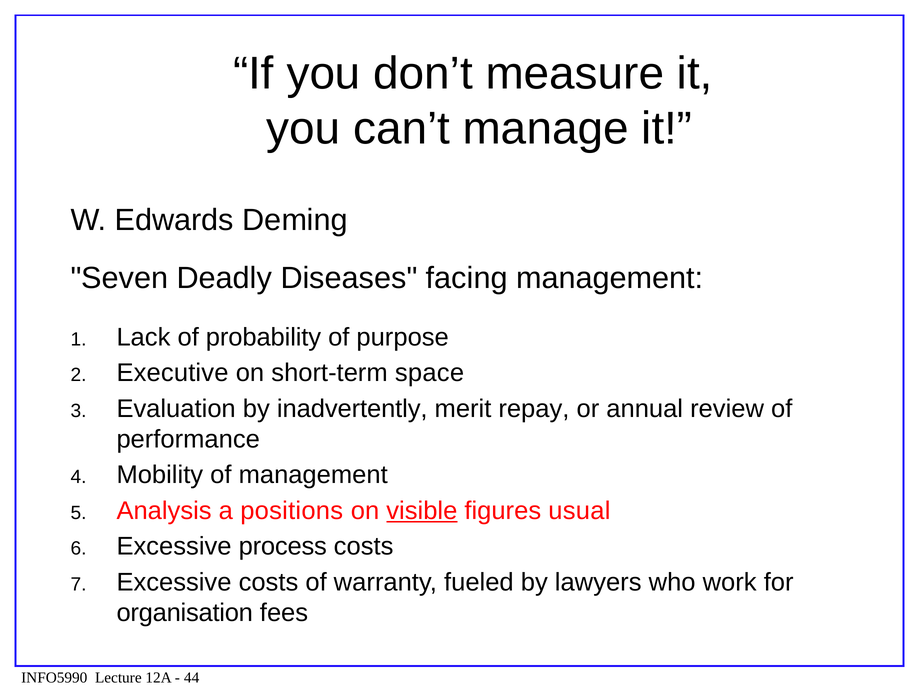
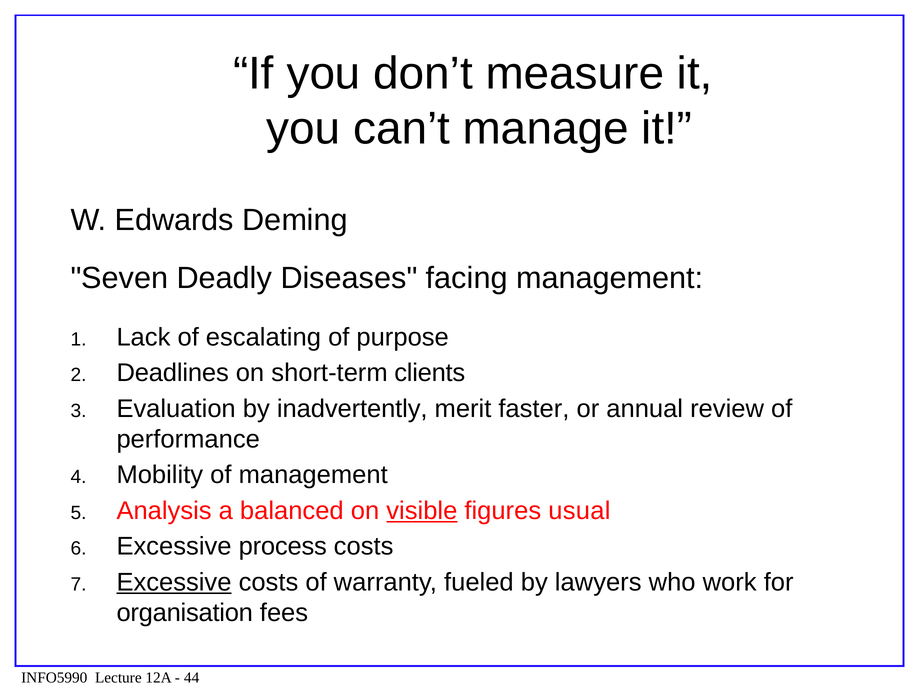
probability: probability -> escalating
Executive: Executive -> Deadlines
space: space -> clients
repay: repay -> faster
positions: positions -> balanced
Excessive at (174, 582) underline: none -> present
